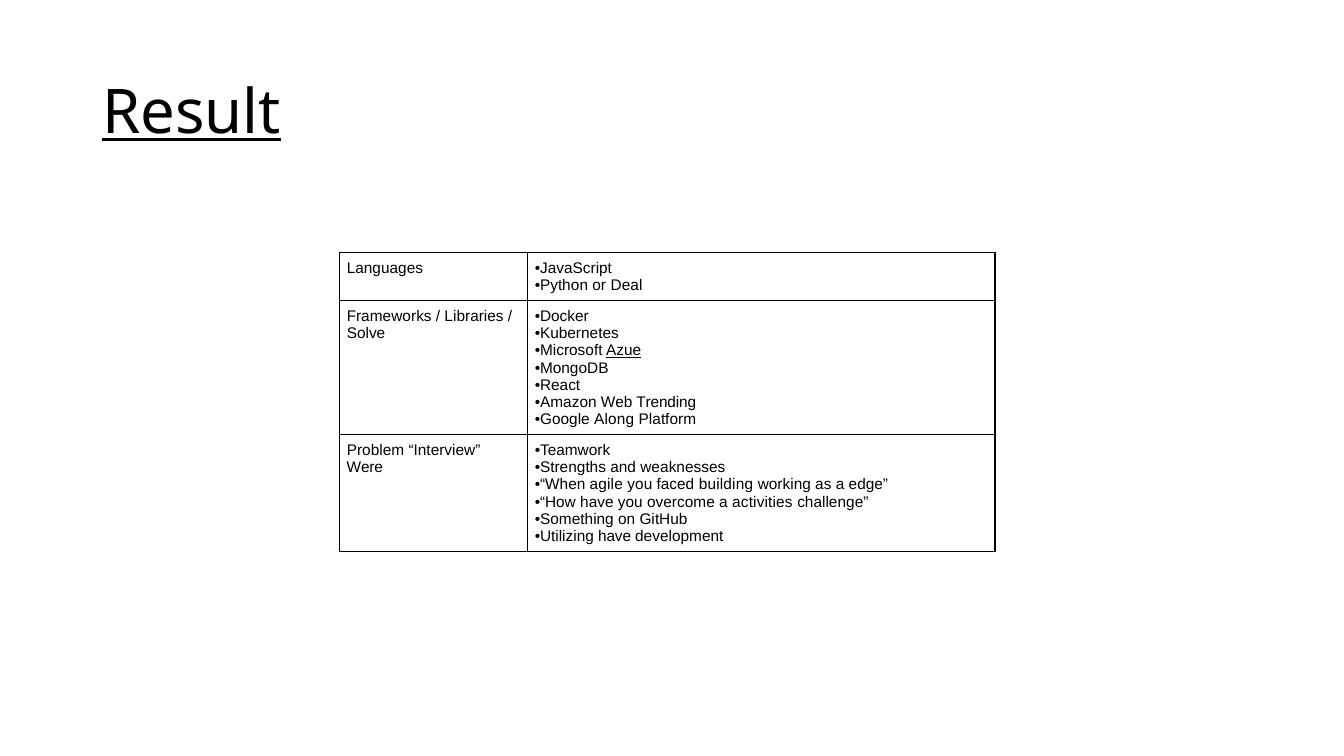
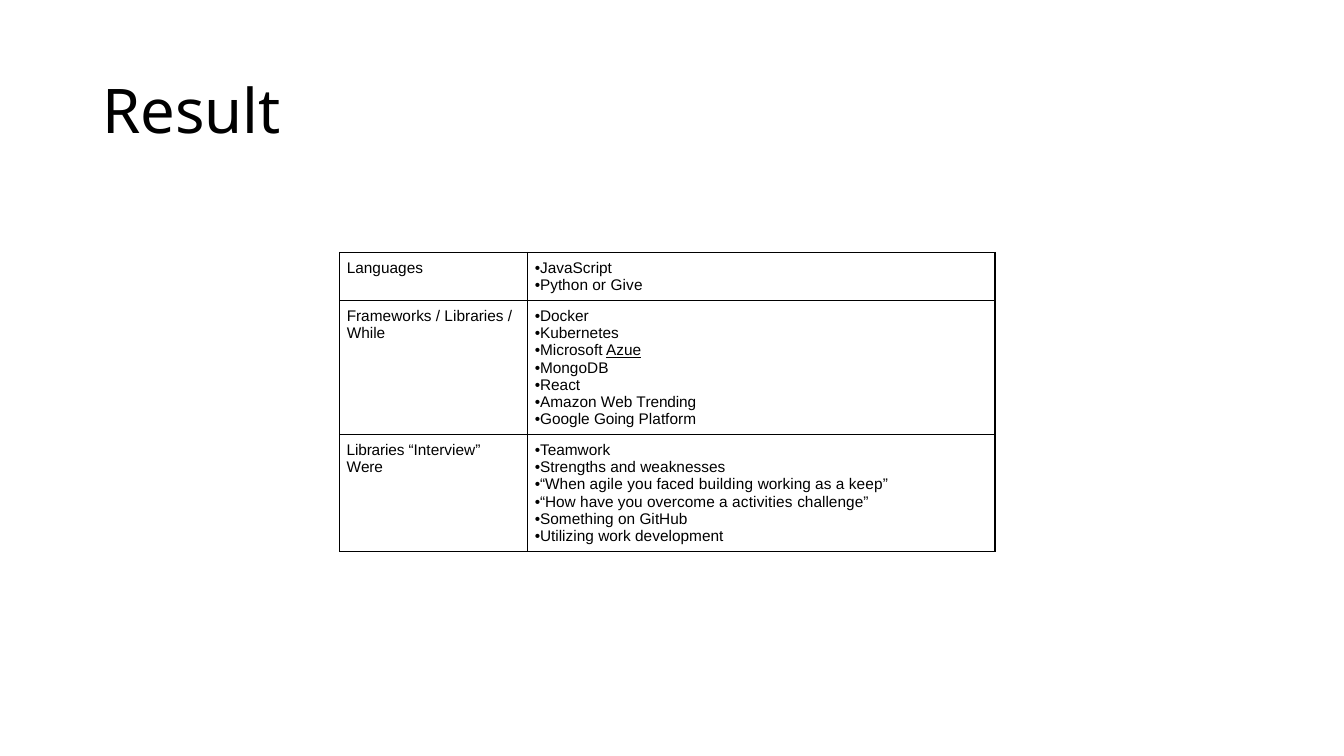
Result underline: present -> none
Deal: Deal -> Give
Solve: Solve -> While
Along: Along -> Going
Problem at (376, 451): Problem -> Libraries
edge: edge -> keep
Utilizing have: have -> work
